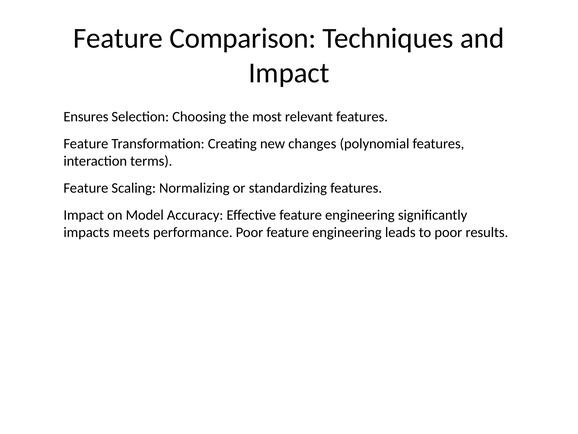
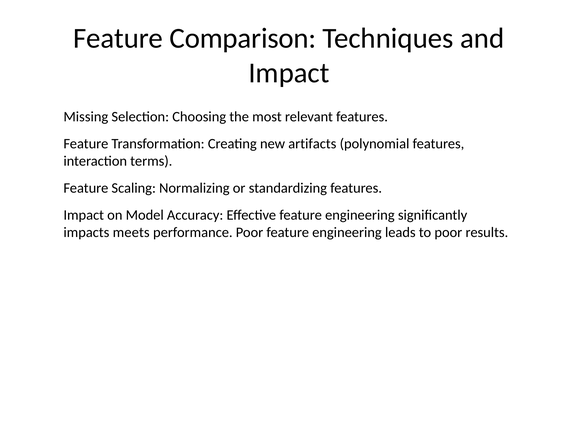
Ensures: Ensures -> Missing
changes: changes -> artifacts
